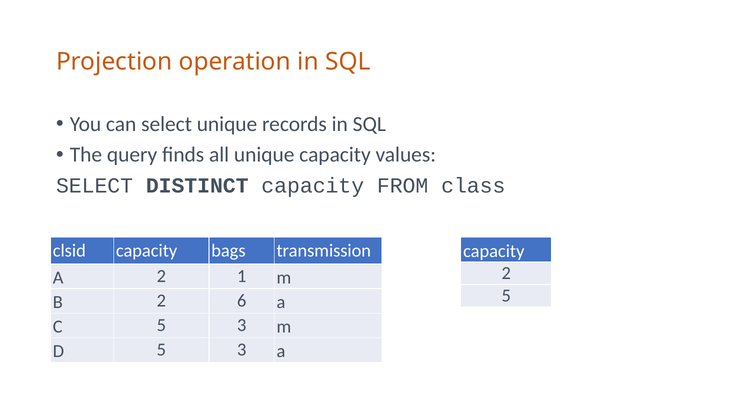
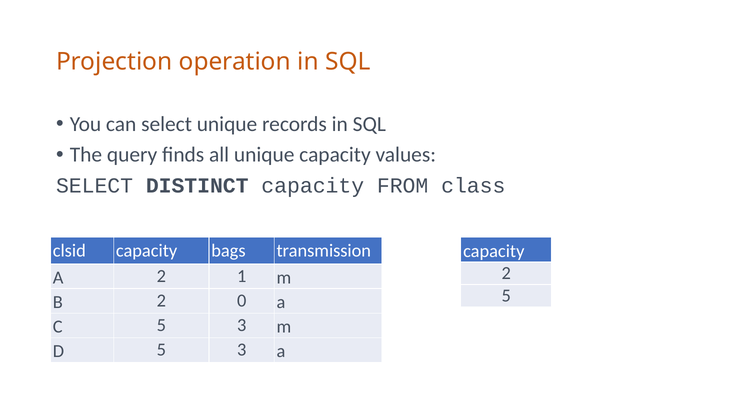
6: 6 -> 0
